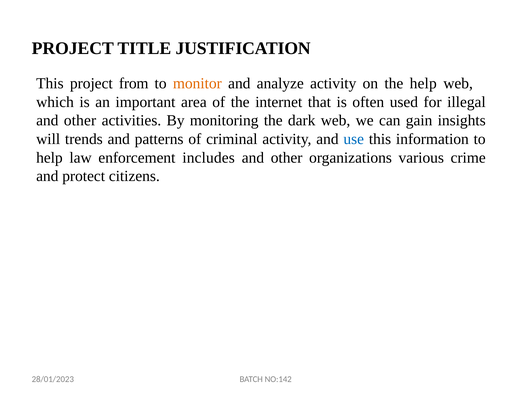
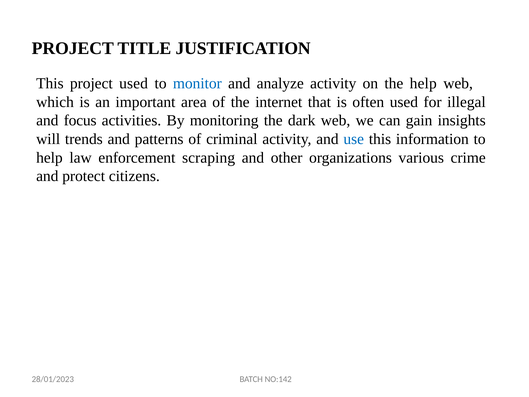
project from: from -> used
monitor colour: orange -> blue
other at (80, 120): other -> focus
includes: includes -> scraping
